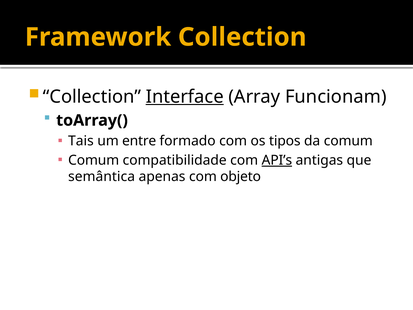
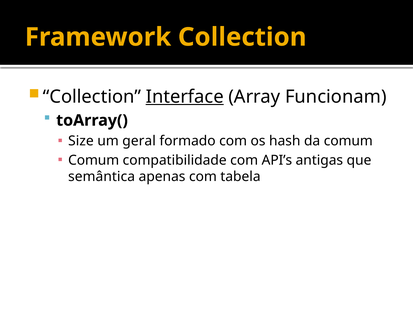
Tais: Tais -> Size
entre: entre -> geral
tipos: tipos -> hash
API’s underline: present -> none
objeto: objeto -> tabela
